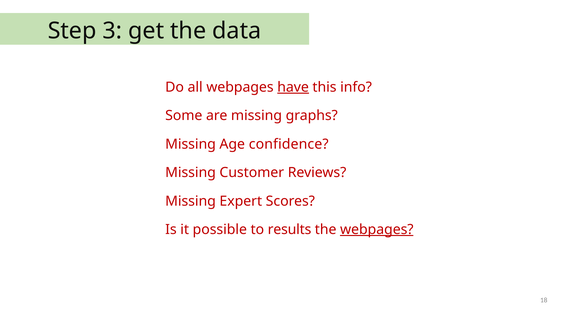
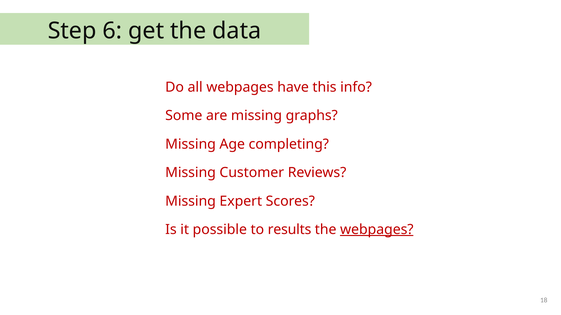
3: 3 -> 6
have underline: present -> none
confidence: confidence -> completing
